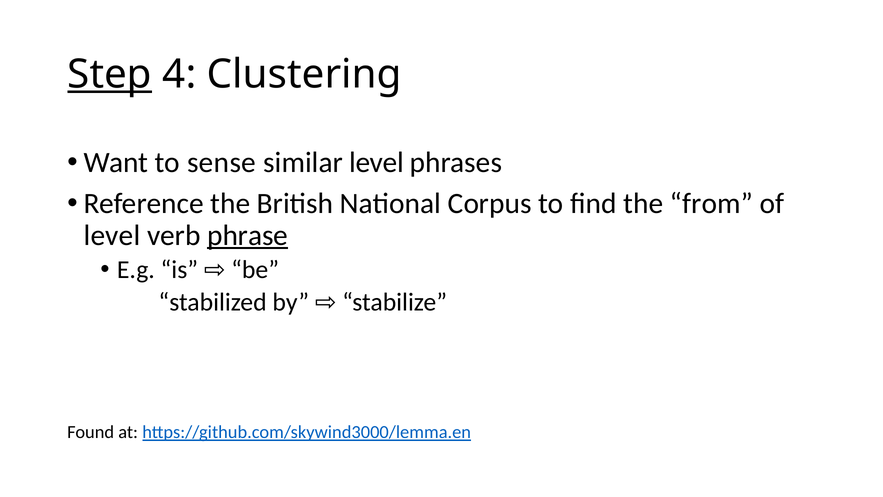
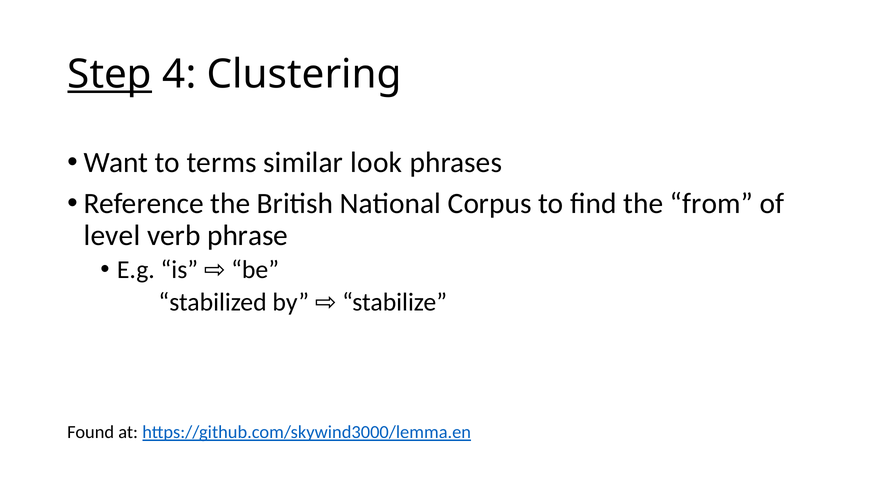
sense: sense -> terms
similar level: level -> look
phrase underline: present -> none
